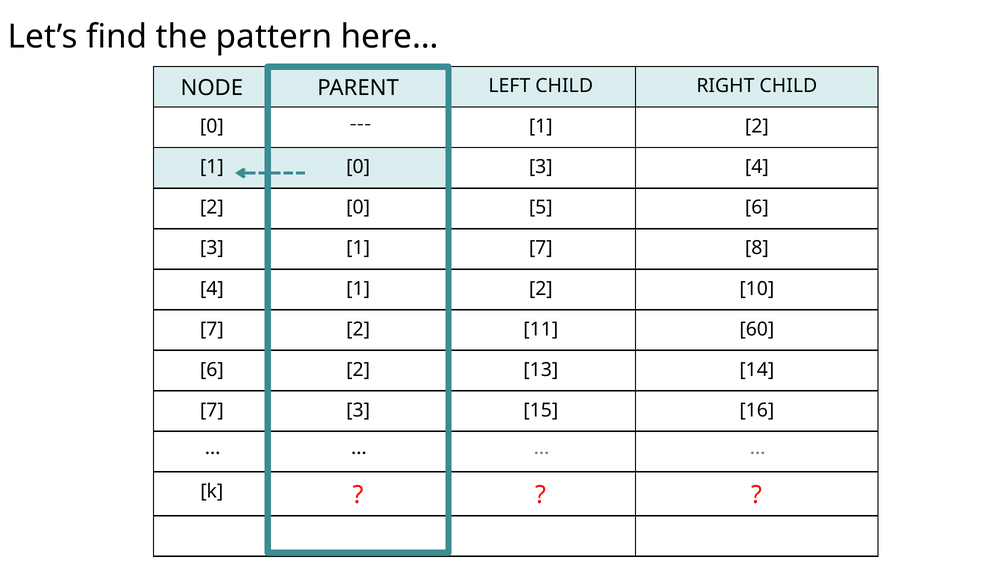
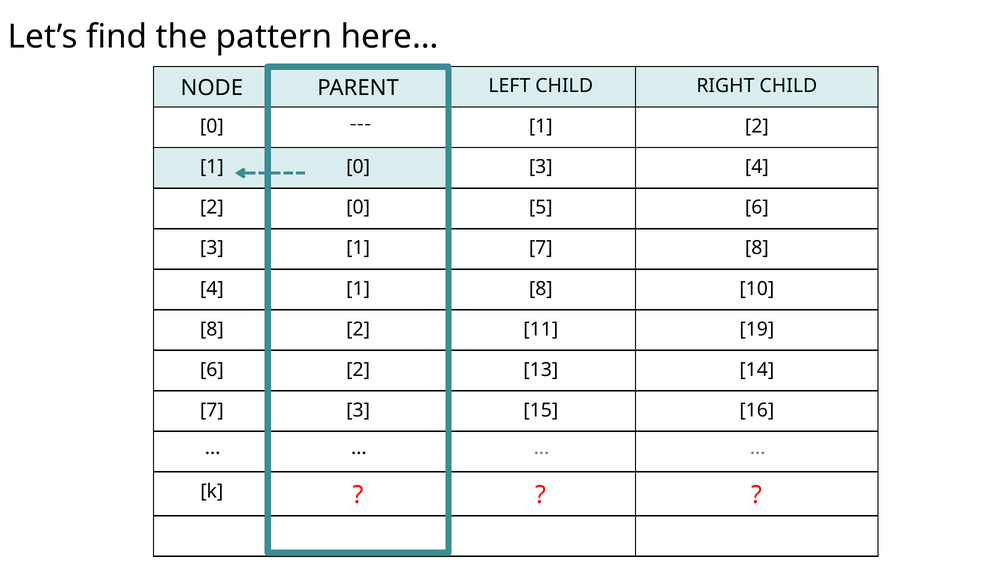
4 1 2: 2 -> 8
7 at (212, 329): 7 -> 8
60: 60 -> 19
